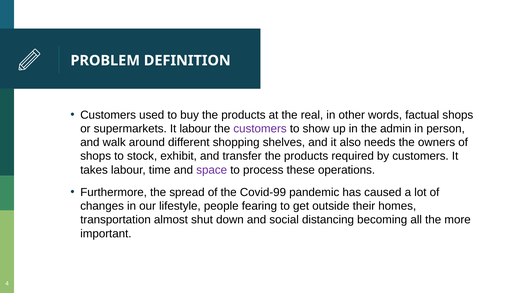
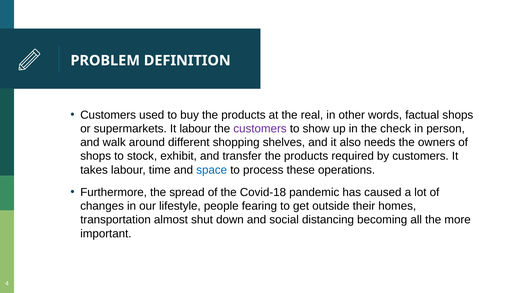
admin: admin -> check
space colour: purple -> blue
Covid-99: Covid-99 -> Covid-18
